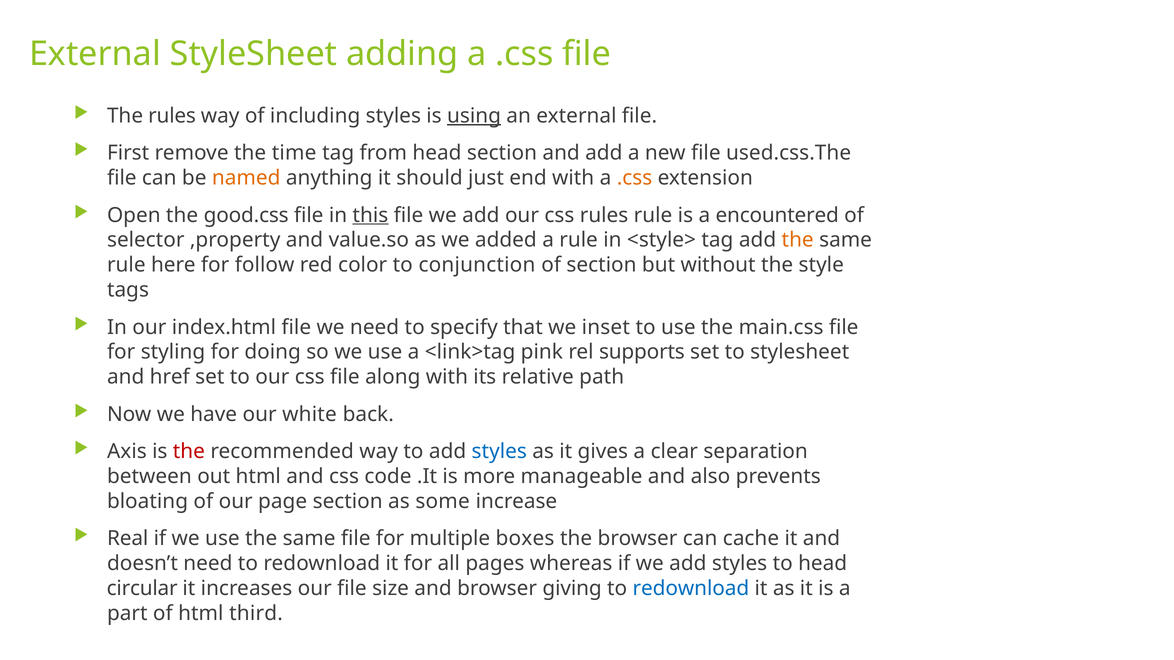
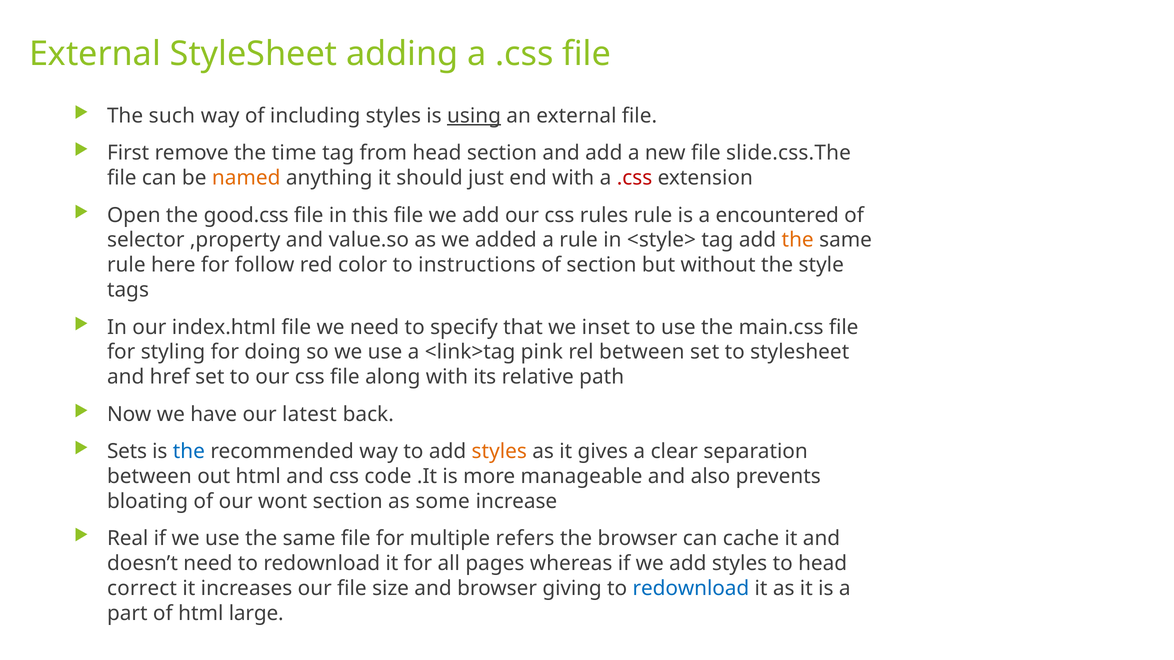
The rules: rules -> such
used.css.The: used.css.The -> slide.css.The
.css at (635, 178) colour: orange -> red
this underline: present -> none
conjunction: conjunction -> instructions
rel supports: supports -> between
white: white -> latest
Axis: Axis -> Sets
the at (189, 452) colour: red -> blue
styles at (499, 452) colour: blue -> orange
page: page -> wont
boxes: boxes -> refers
circular: circular -> correct
third: third -> large
